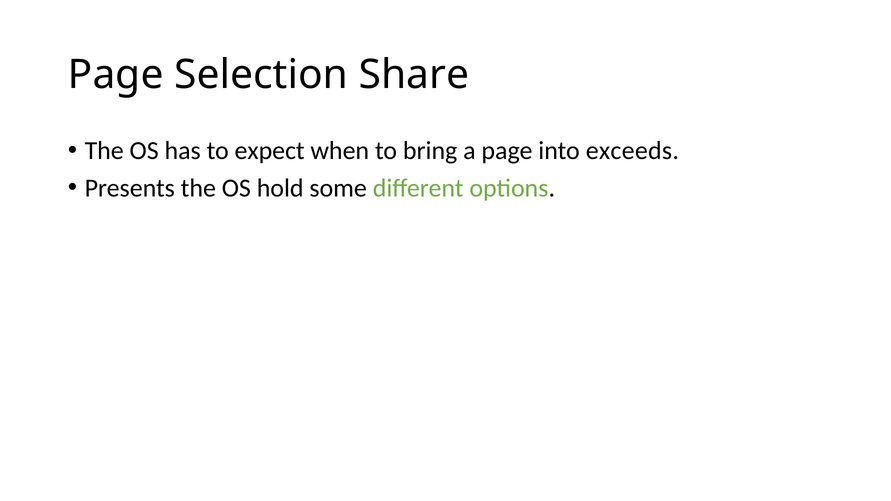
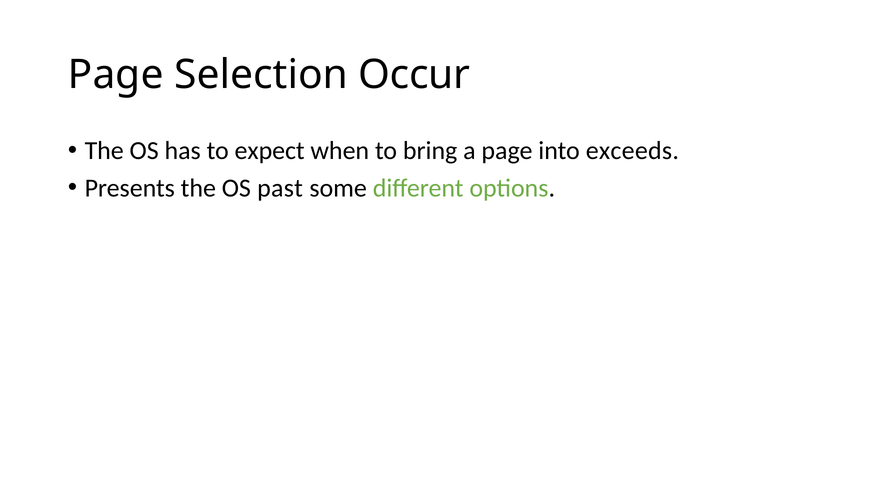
Share: Share -> Occur
hold: hold -> past
